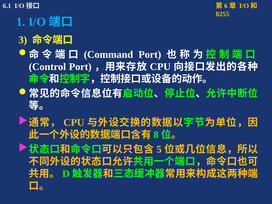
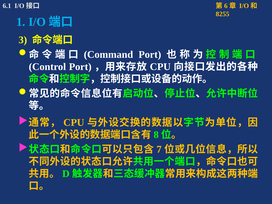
5: 5 -> 7
